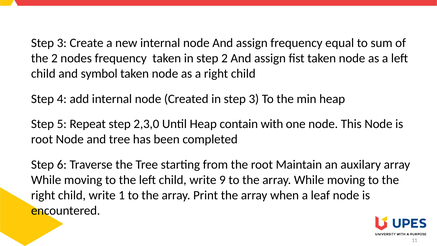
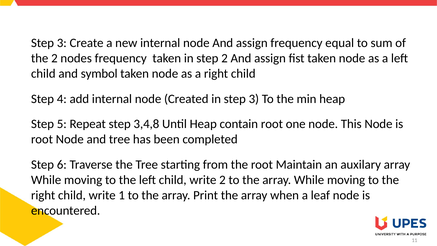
2,3,0: 2,3,0 -> 3,4,8
contain with: with -> root
write 9: 9 -> 2
